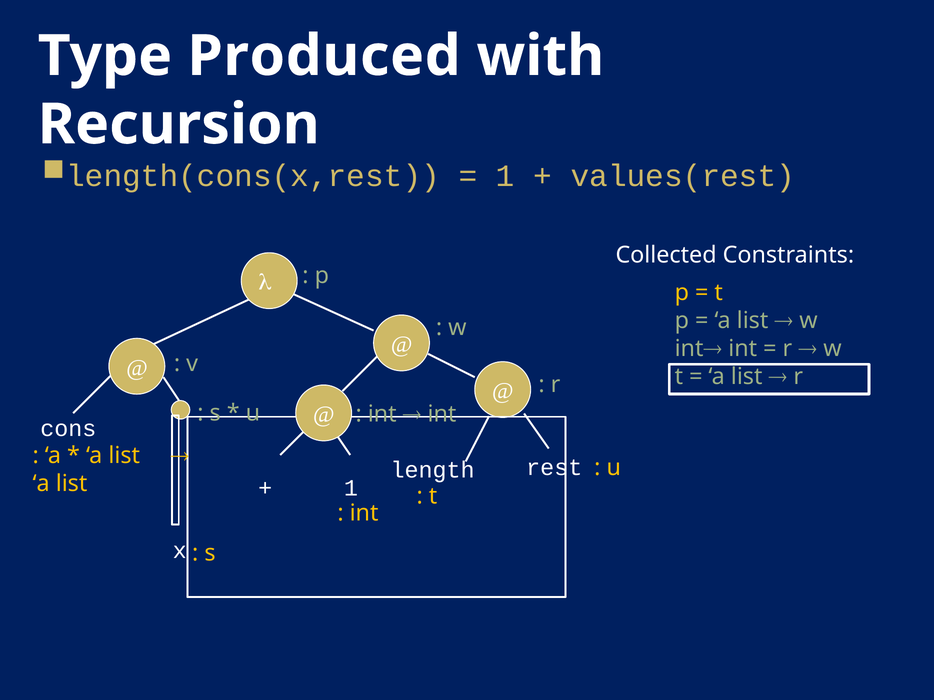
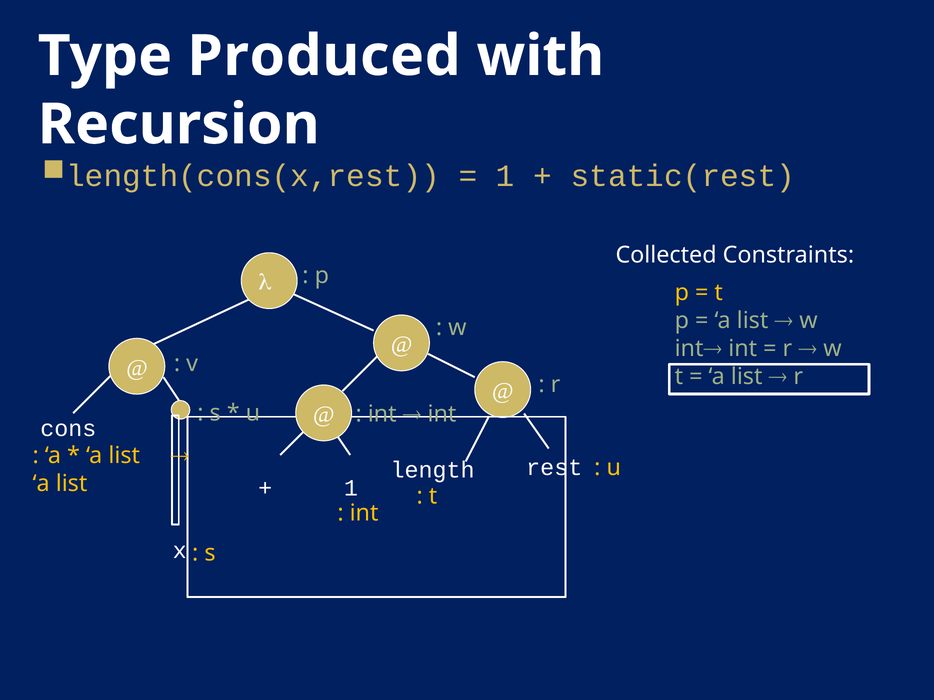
values(rest: values(rest -> static(rest
